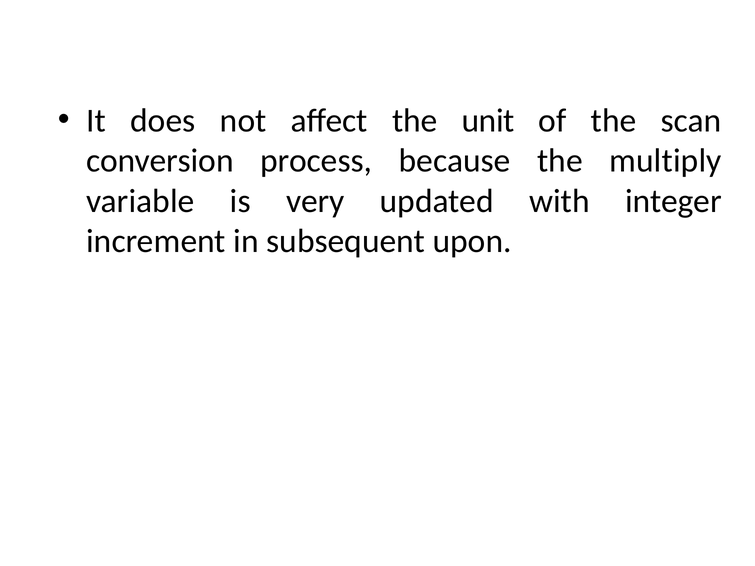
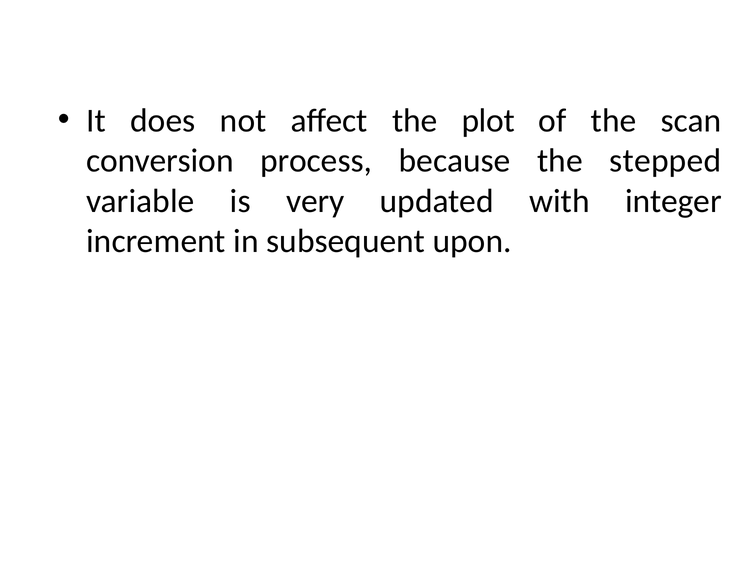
unit: unit -> plot
multiply: multiply -> stepped
